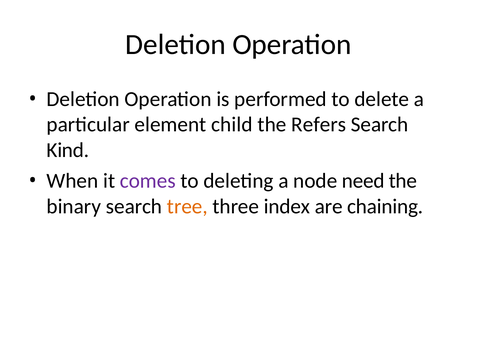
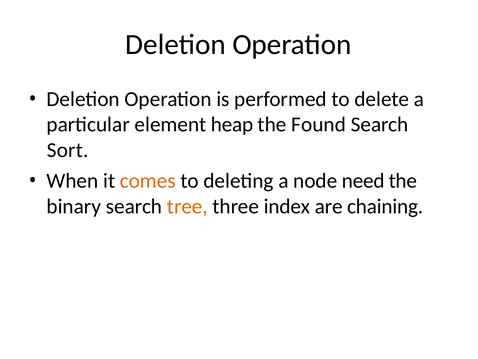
child: child -> heap
Refers: Refers -> Found
Kind: Kind -> Sort
comes colour: purple -> orange
